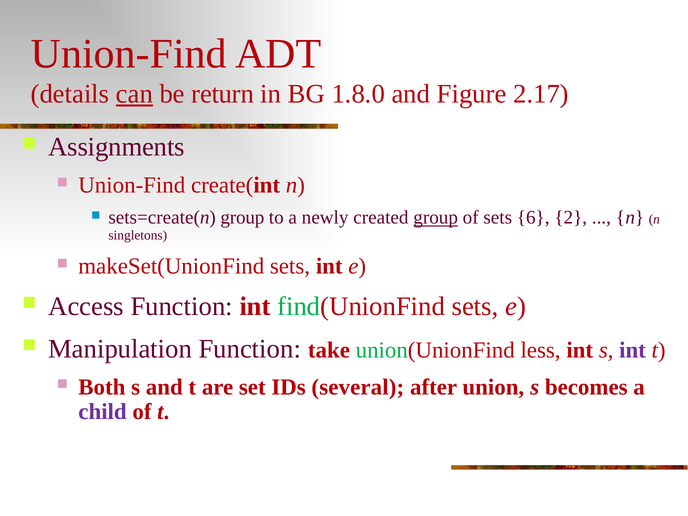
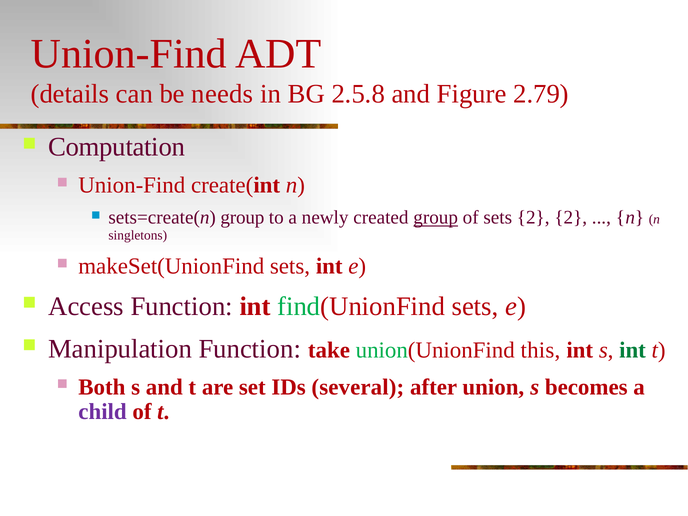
can underline: present -> none
return: return -> needs
1.8.0: 1.8.0 -> 2.5.8
2.17: 2.17 -> 2.79
Assignments: Assignments -> Computation
sets 6: 6 -> 2
less: less -> this
int at (633, 350) colour: purple -> green
